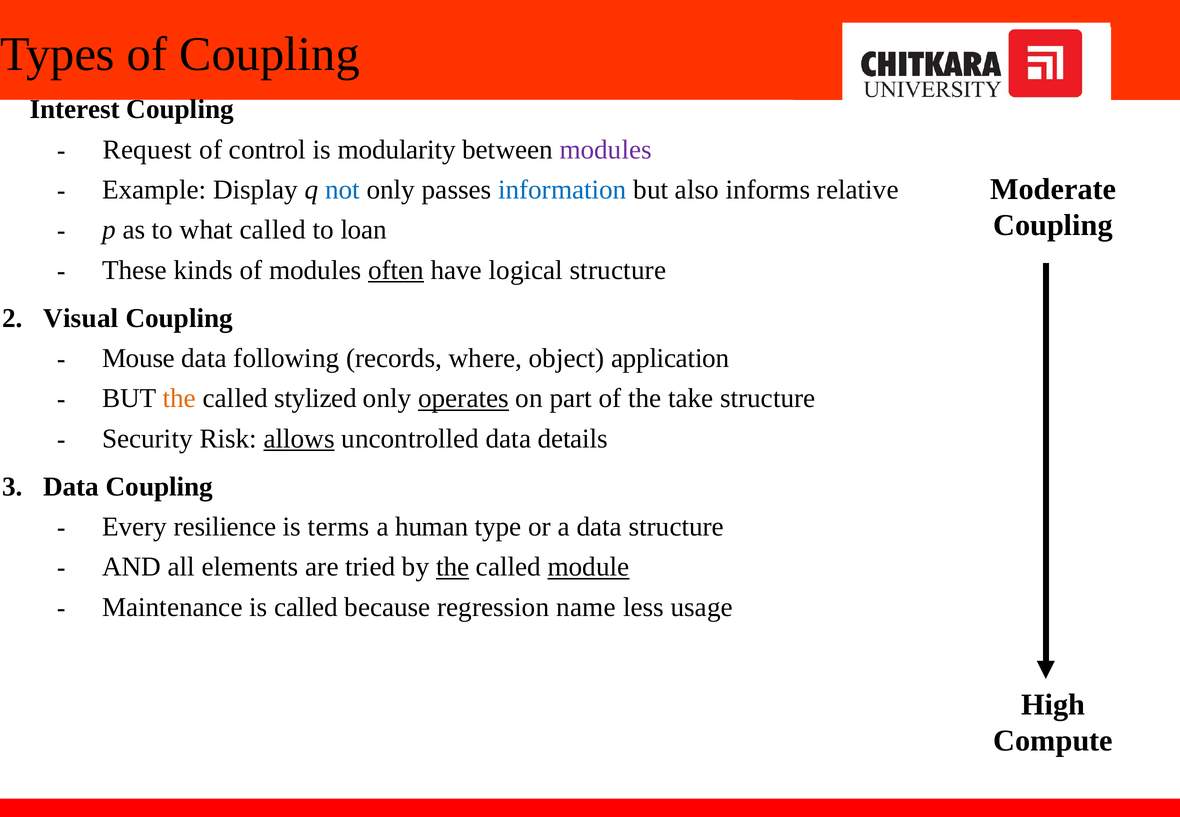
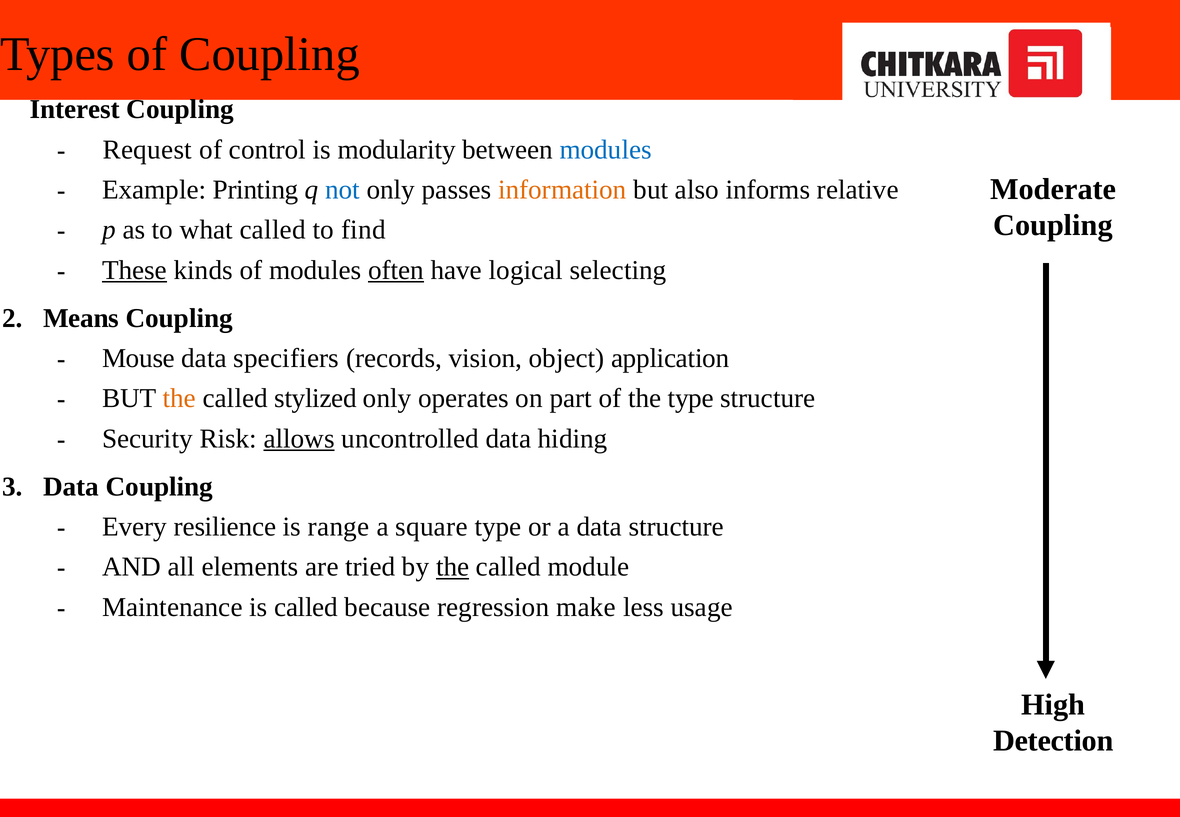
modules at (606, 150) colour: purple -> blue
Display: Display -> Printing
information colour: blue -> orange
loan: loan -> find
These underline: none -> present
logical structure: structure -> selecting
Visual: Visual -> Means
following: following -> specifiers
where: where -> vision
operates underline: present -> none
the take: take -> type
details: details -> hiding
terms: terms -> range
human: human -> square
module underline: present -> none
name: name -> make
Compute: Compute -> Detection
